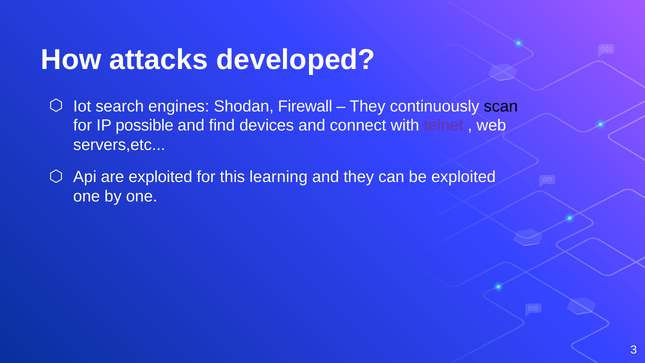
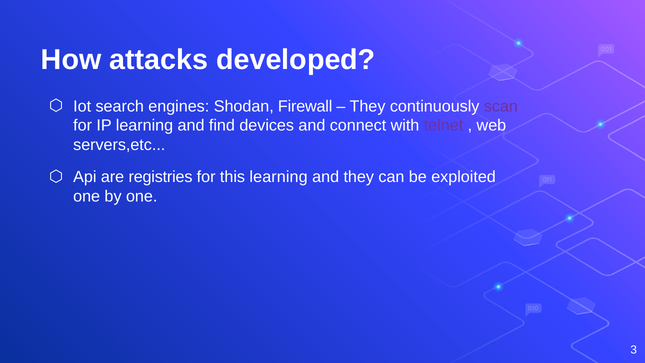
scan colour: black -> purple
IP possible: possible -> learning
are exploited: exploited -> registries
